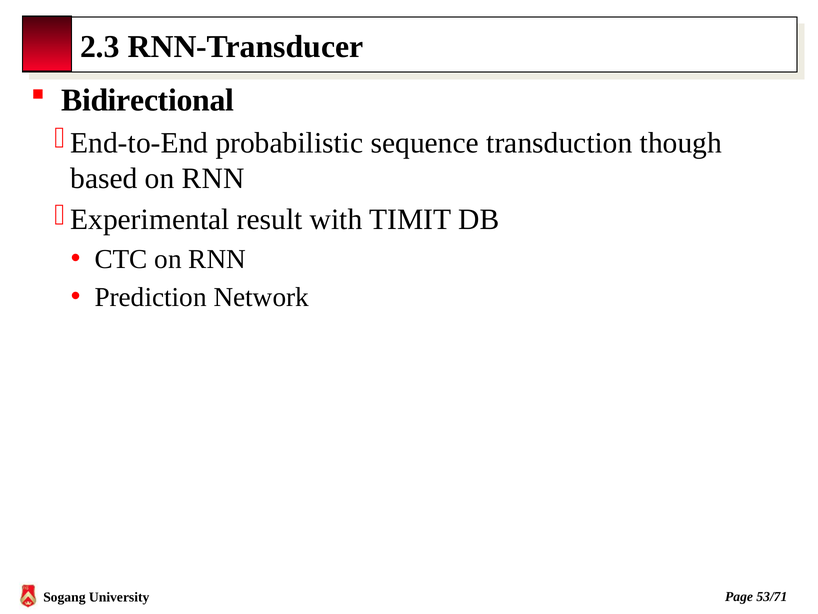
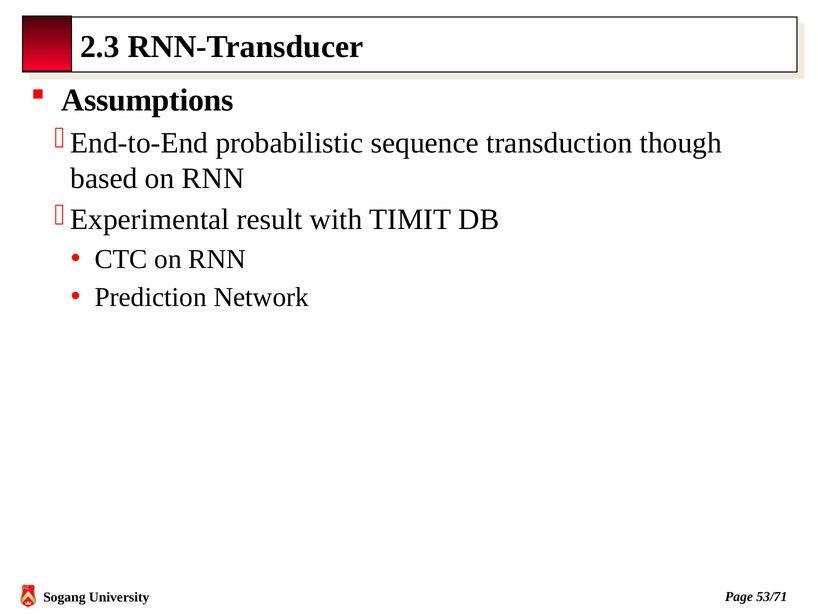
Bidirectional: Bidirectional -> Assumptions
